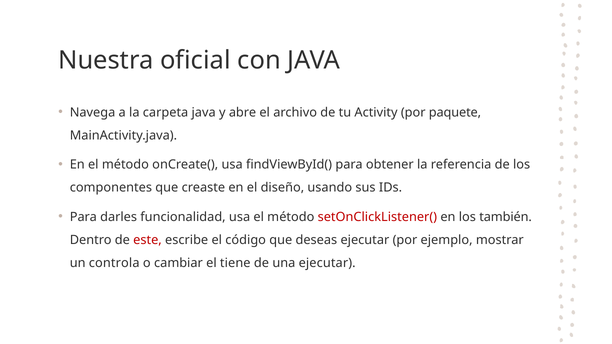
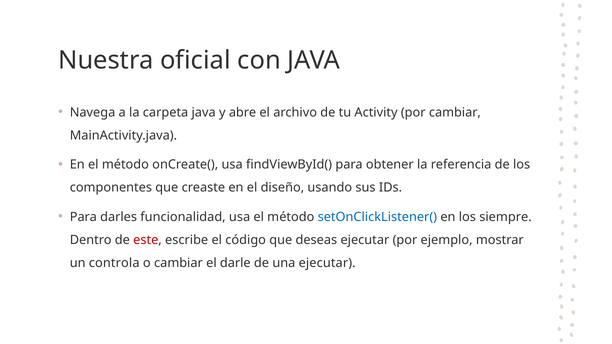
por paquete: paquete -> cambiar
setOnClickListener( colour: red -> blue
también: también -> siempre
tiene: tiene -> darle
